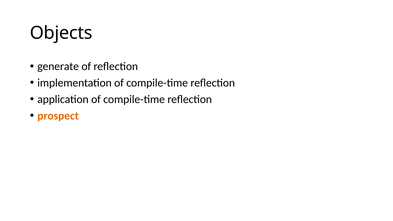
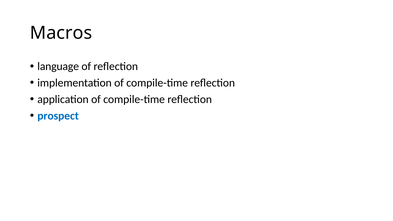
Objects: Objects -> Macros
generate: generate -> language
prospect colour: orange -> blue
